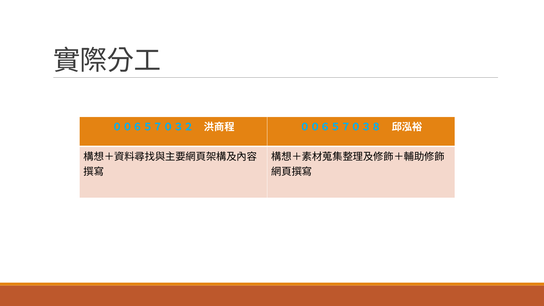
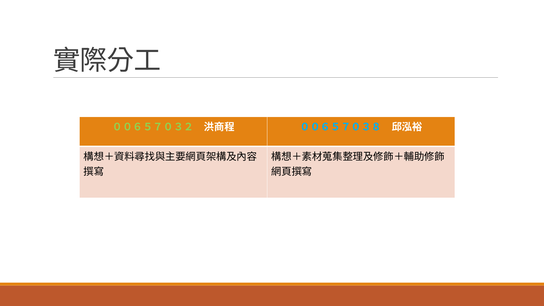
００６５７０３２ colour: light blue -> light green
